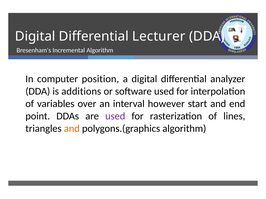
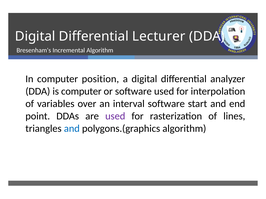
is additions: additions -> computer
interval however: however -> software
and at (72, 129) colour: orange -> blue
